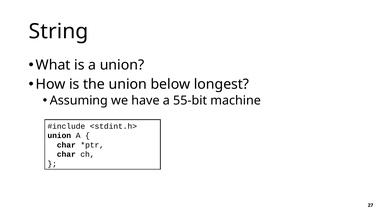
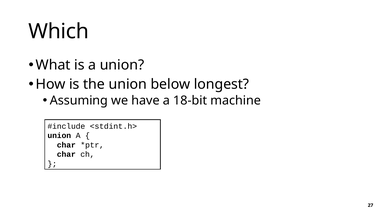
String: String -> Which
55-bit: 55-bit -> 18-bit
